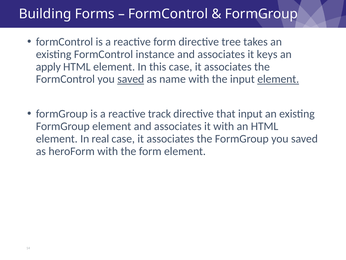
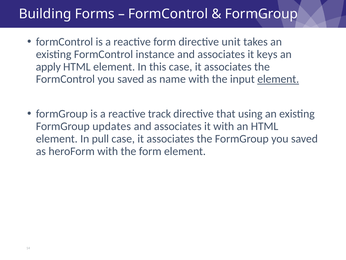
tree: tree -> unit
saved at (131, 79) underline: present -> none
that input: input -> using
FormGroup element: element -> updates
real: real -> pull
